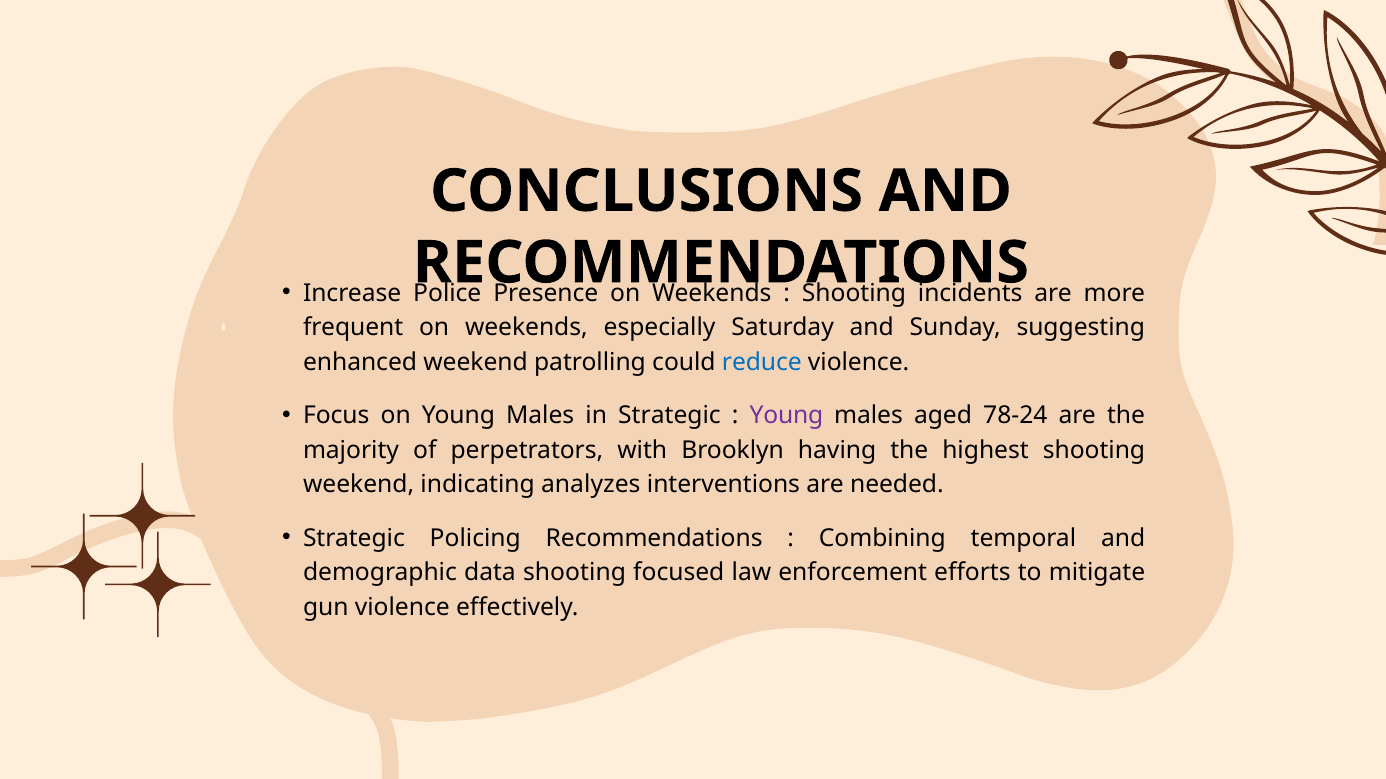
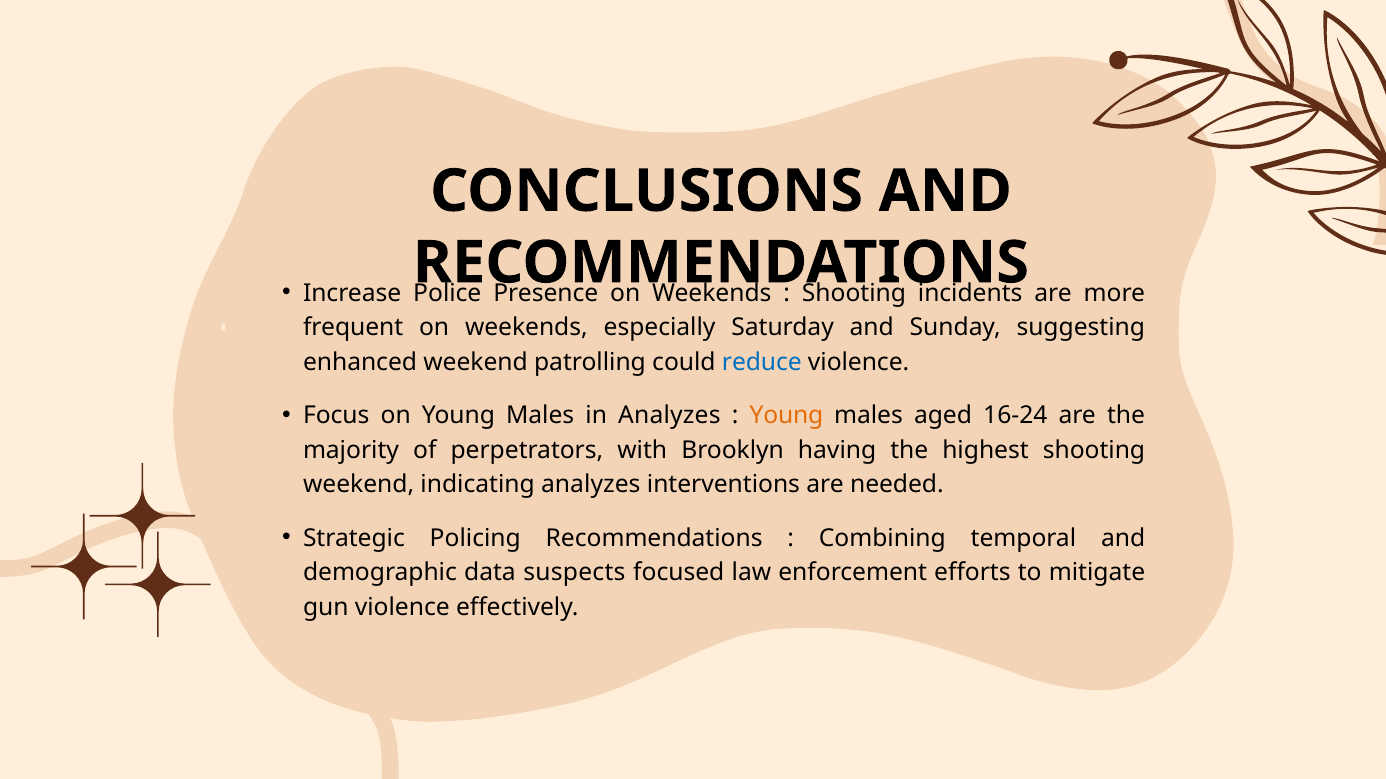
in Strategic: Strategic -> Analyzes
Young at (786, 416) colour: purple -> orange
78-24: 78-24 -> 16-24
data shooting: shooting -> suspects
